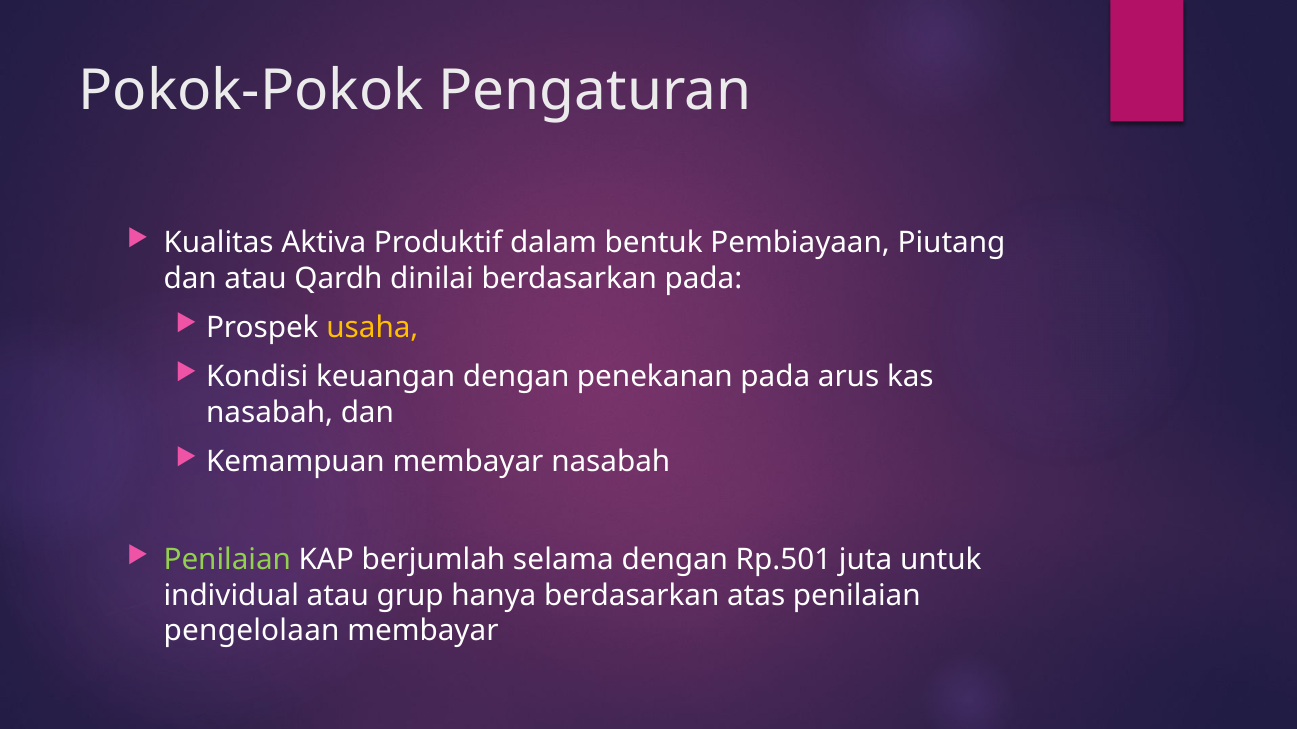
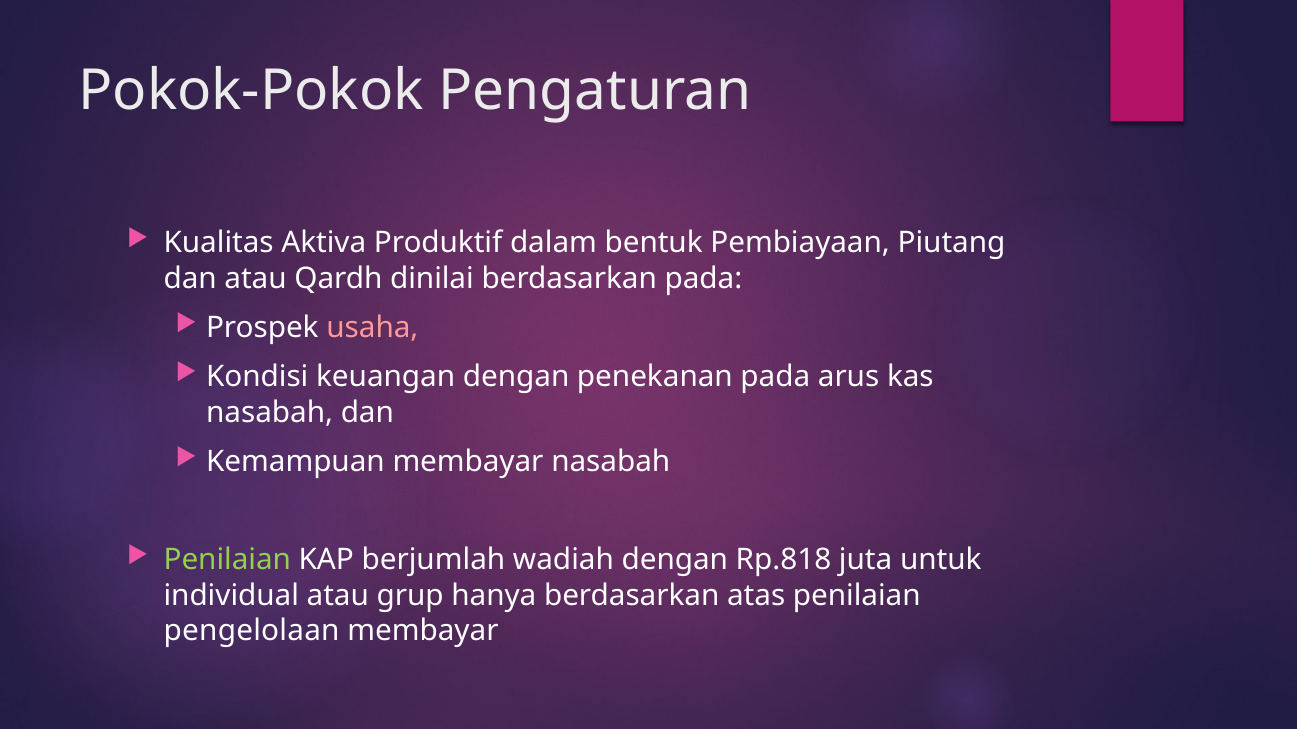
usaha colour: yellow -> pink
selama: selama -> wadiah
Rp.501: Rp.501 -> Rp.818
